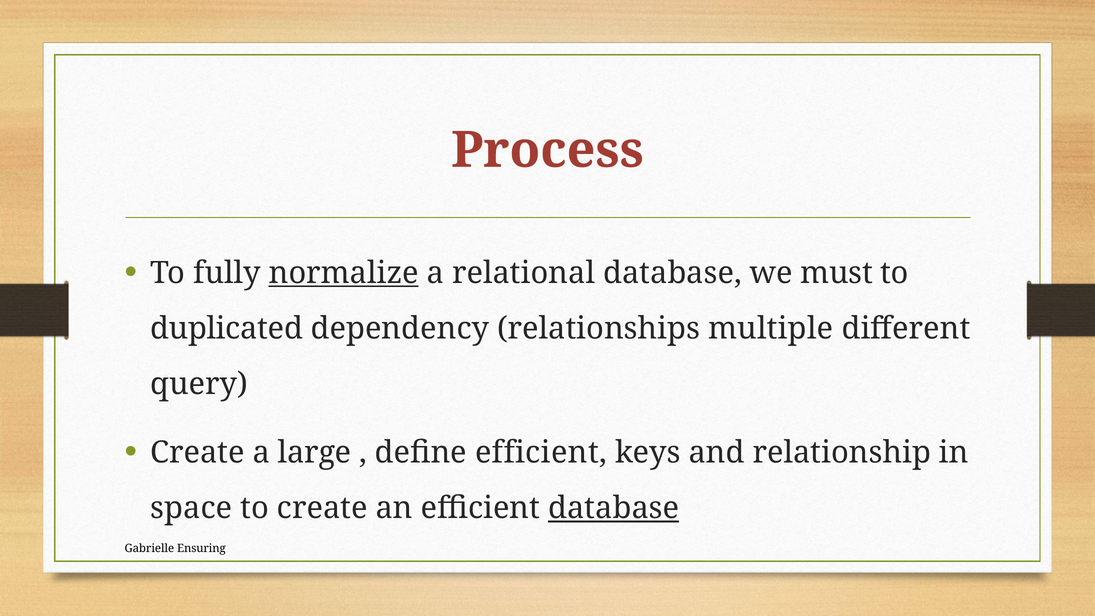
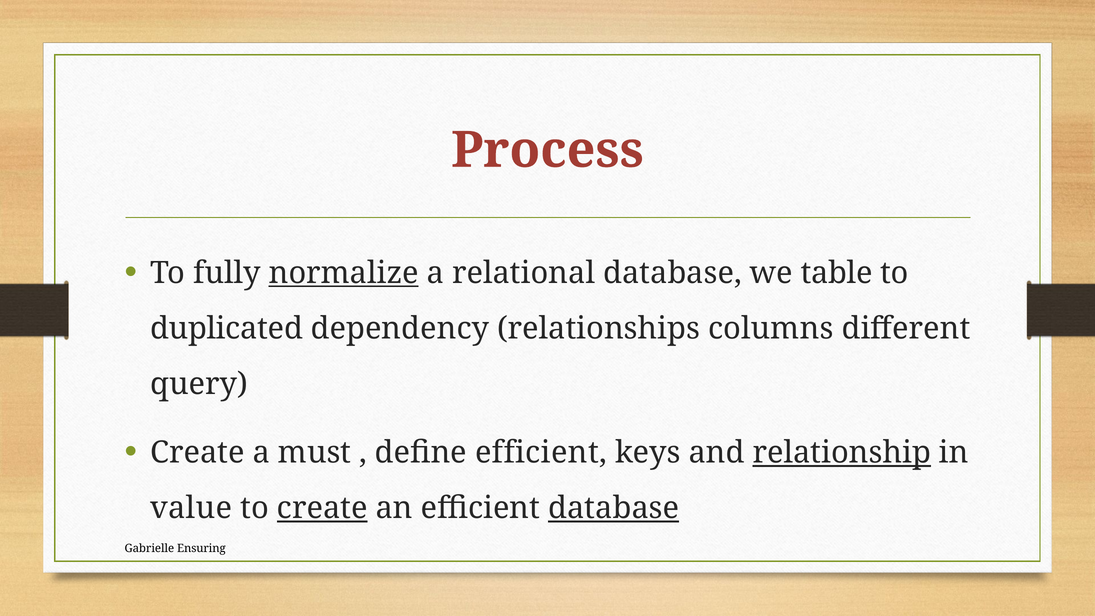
must: must -> table
multiple: multiple -> columns
large: large -> must
relationship underline: none -> present
space: space -> value
create at (322, 508) underline: none -> present
